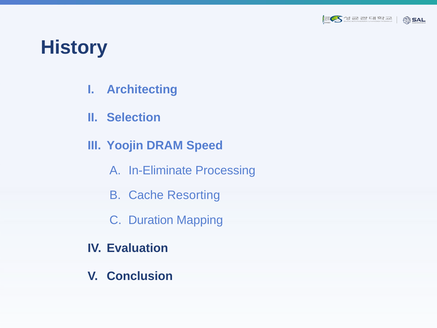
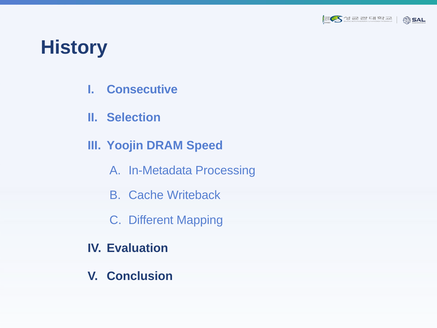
Architecting: Architecting -> Consecutive
In-Eliminate: In-Eliminate -> In-Metadata
Resorting: Resorting -> Writeback
Duration: Duration -> Different
